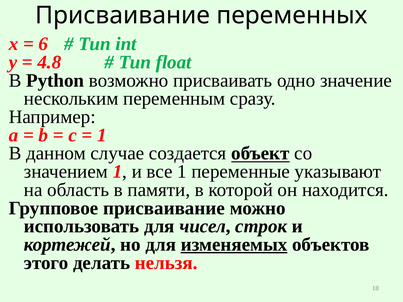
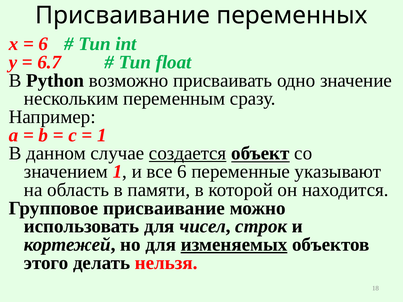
4.8: 4.8 -> 6.7
создается underline: none -> present
все 1: 1 -> 6
